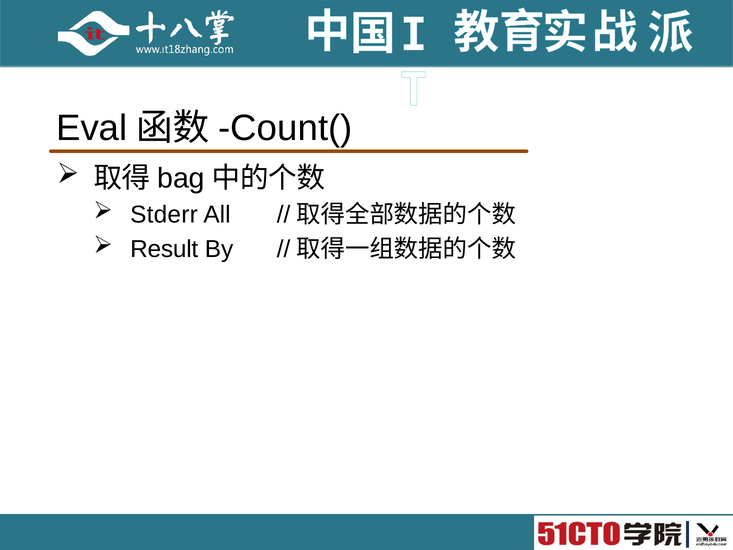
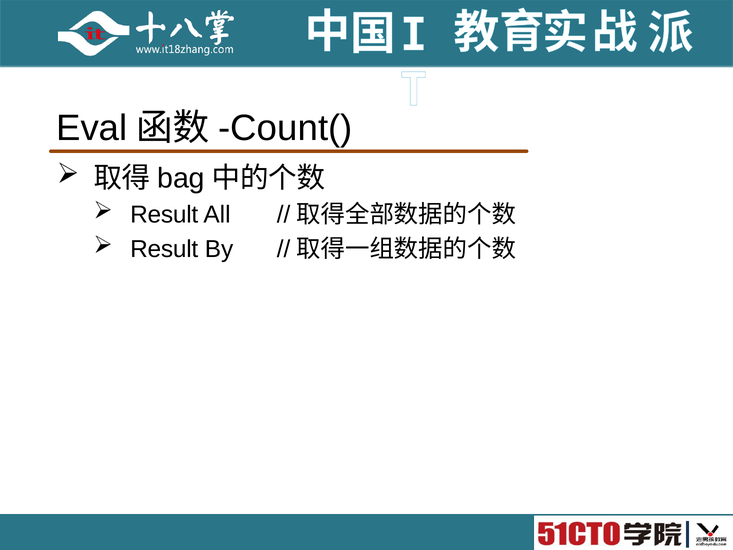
Stderr at (164, 215): Stderr -> Result
